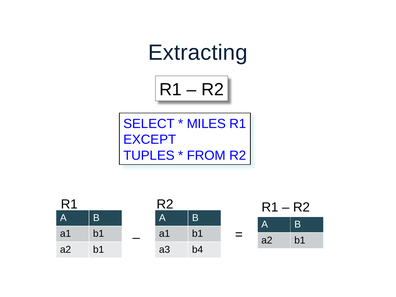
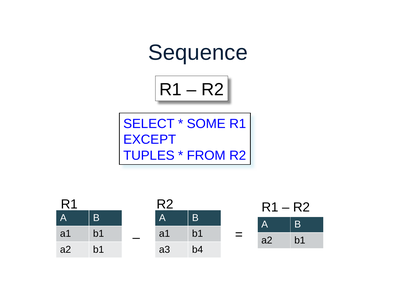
Extracting: Extracting -> Sequence
MILES: MILES -> SOME
